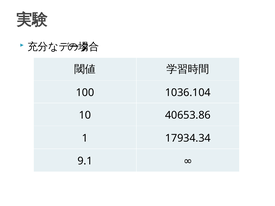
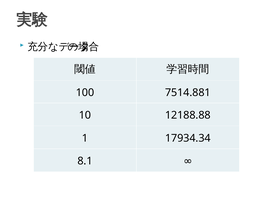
1036.104: 1036.104 -> 7514.881
40653.86: 40653.86 -> 12188.88
9.1: 9.1 -> 8.1
